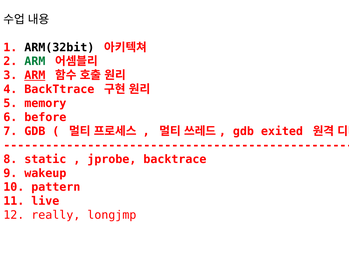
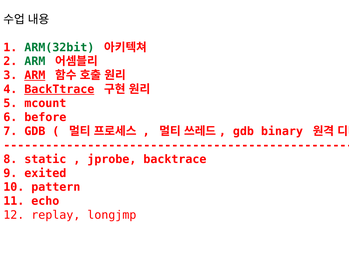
ARM(32bit colour: black -> green
BackTtrace underline: none -> present
memory: memory -> mcount
exited: exited -> binary
wakeup: wakeup -> exited
live: live -> echo
really: really -> replay
